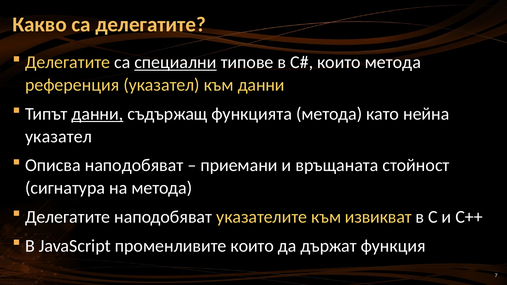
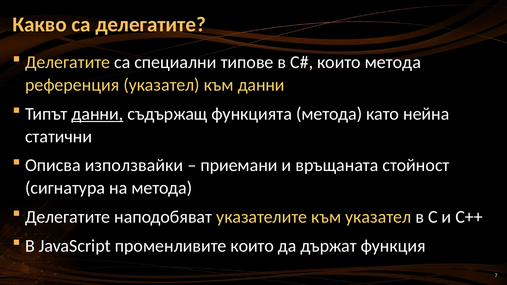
специални underline: present -> none
указател at (59, 137): указател -> статични
Описва наподобяват: наподобяват -> използвайки
към извикват: извикват -> указател
